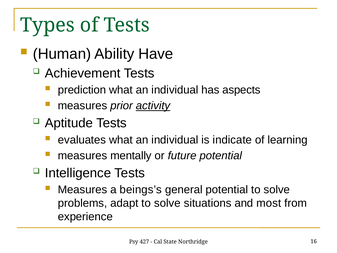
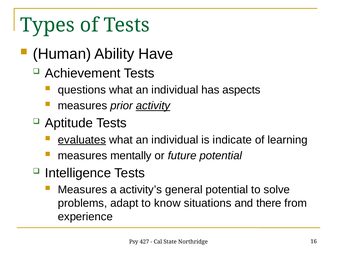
prediction: prediction -> questions
evaluates underline: none -> present
beings’s: beings’s -> activity’s
adapt to solve: solve -> know
most: most -> there
